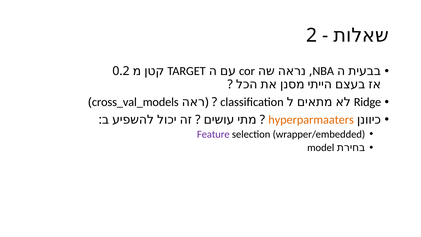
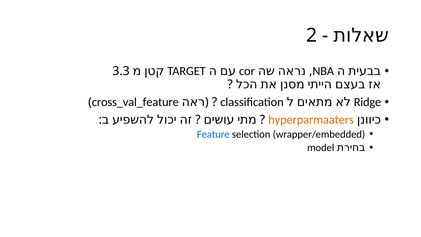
0.2: 0.2 -> 3.3
cross_val_models: cross_val_models -> cross_val_feature
Feature colour: purple -> blue
